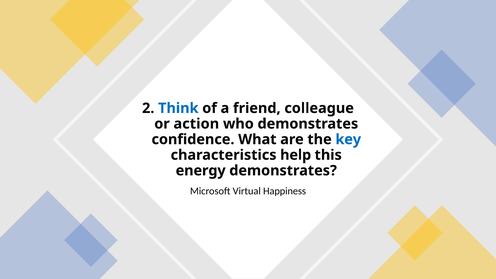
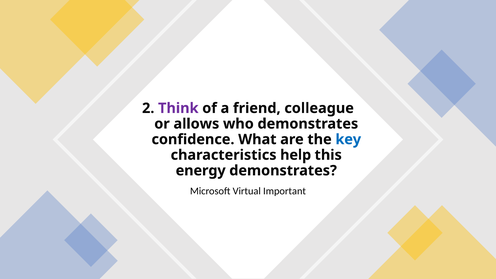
Think colour: blue -> purple
action: action -> allows
Happiness: Happiness -> Important
